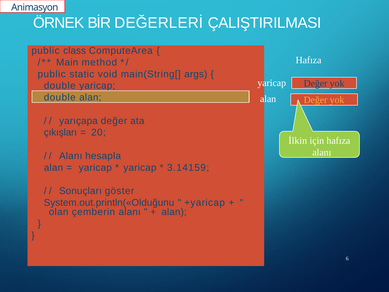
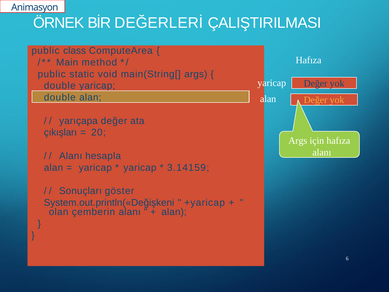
İlkin at (298, 141): İlkin -> Args
System.out.println(«Olduğunu: System.out.println(«Olduğunu -> System.out.println(«Değişkeni
